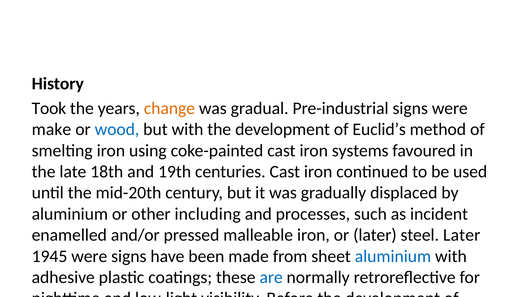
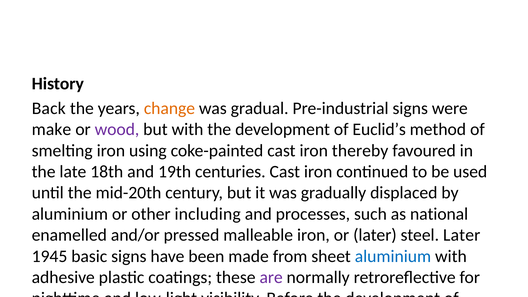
Took: Took -> Back
wood colour: blue -> purple
systems: systems -> thereby
incident: incident -> national
1945 were: were -> basic
are colour: blue -> purple
